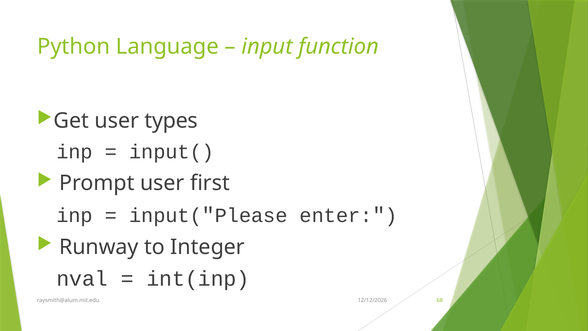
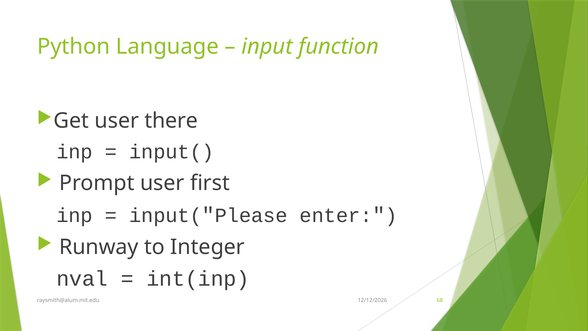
types: types -> there
